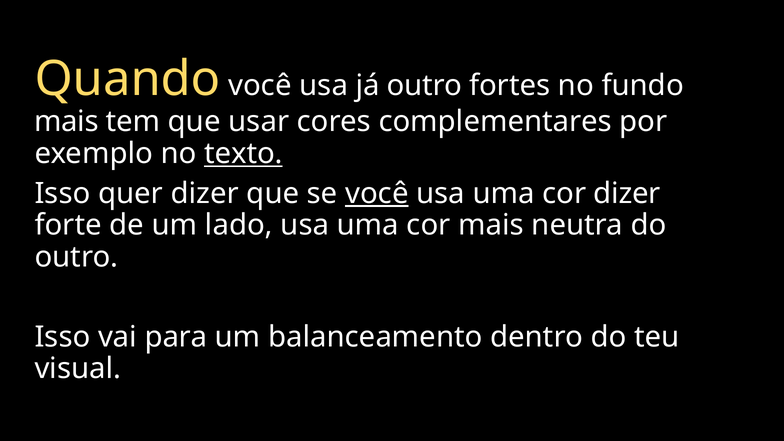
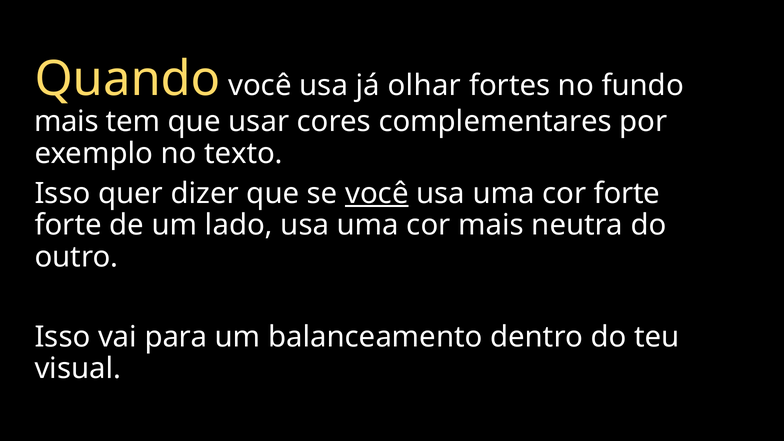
já outro: outro -> olhar
texto underline: present -> none
cor dizer: dizer -> forte
